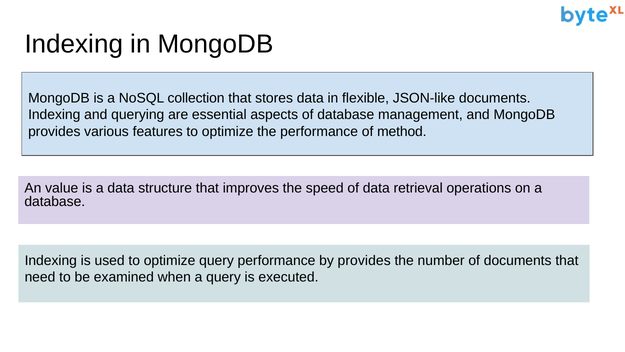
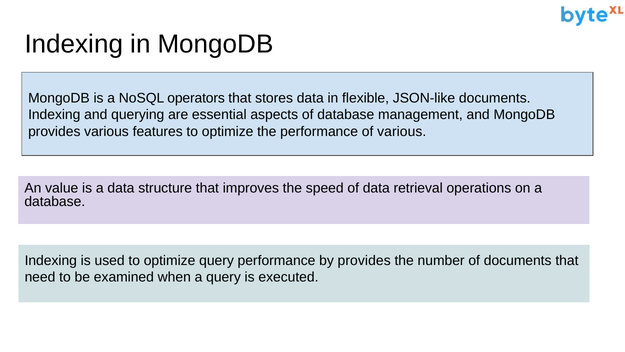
collection: collection -> operators
of method: method -> various
